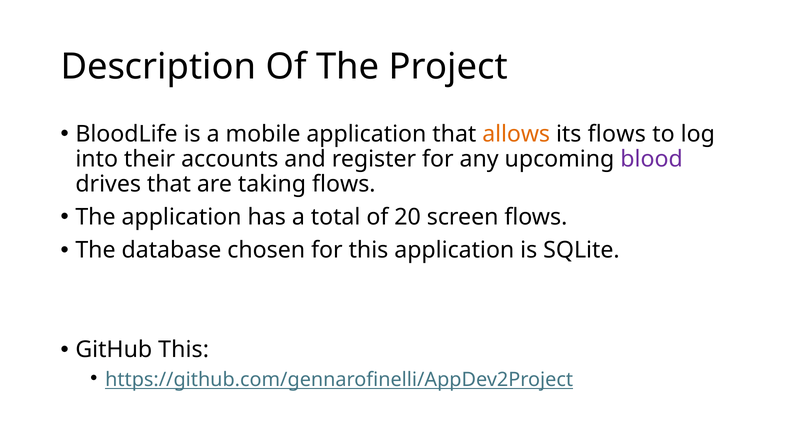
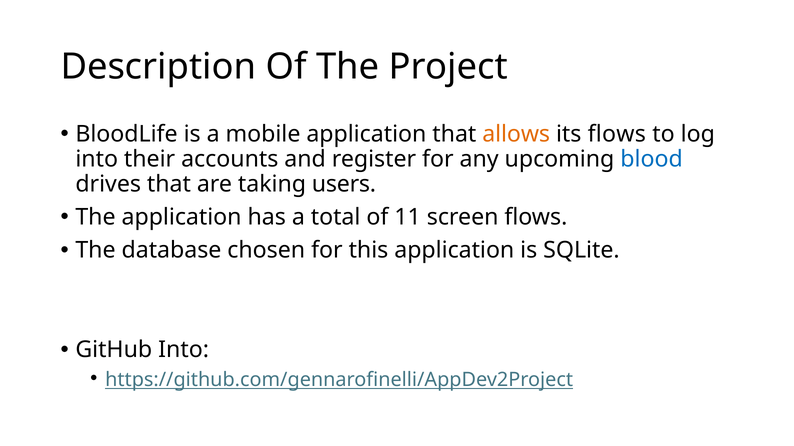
blood colour: purple -> blue
taking flows: flows -> users
20: 20 -> 11
GitHub This: This -> Into
